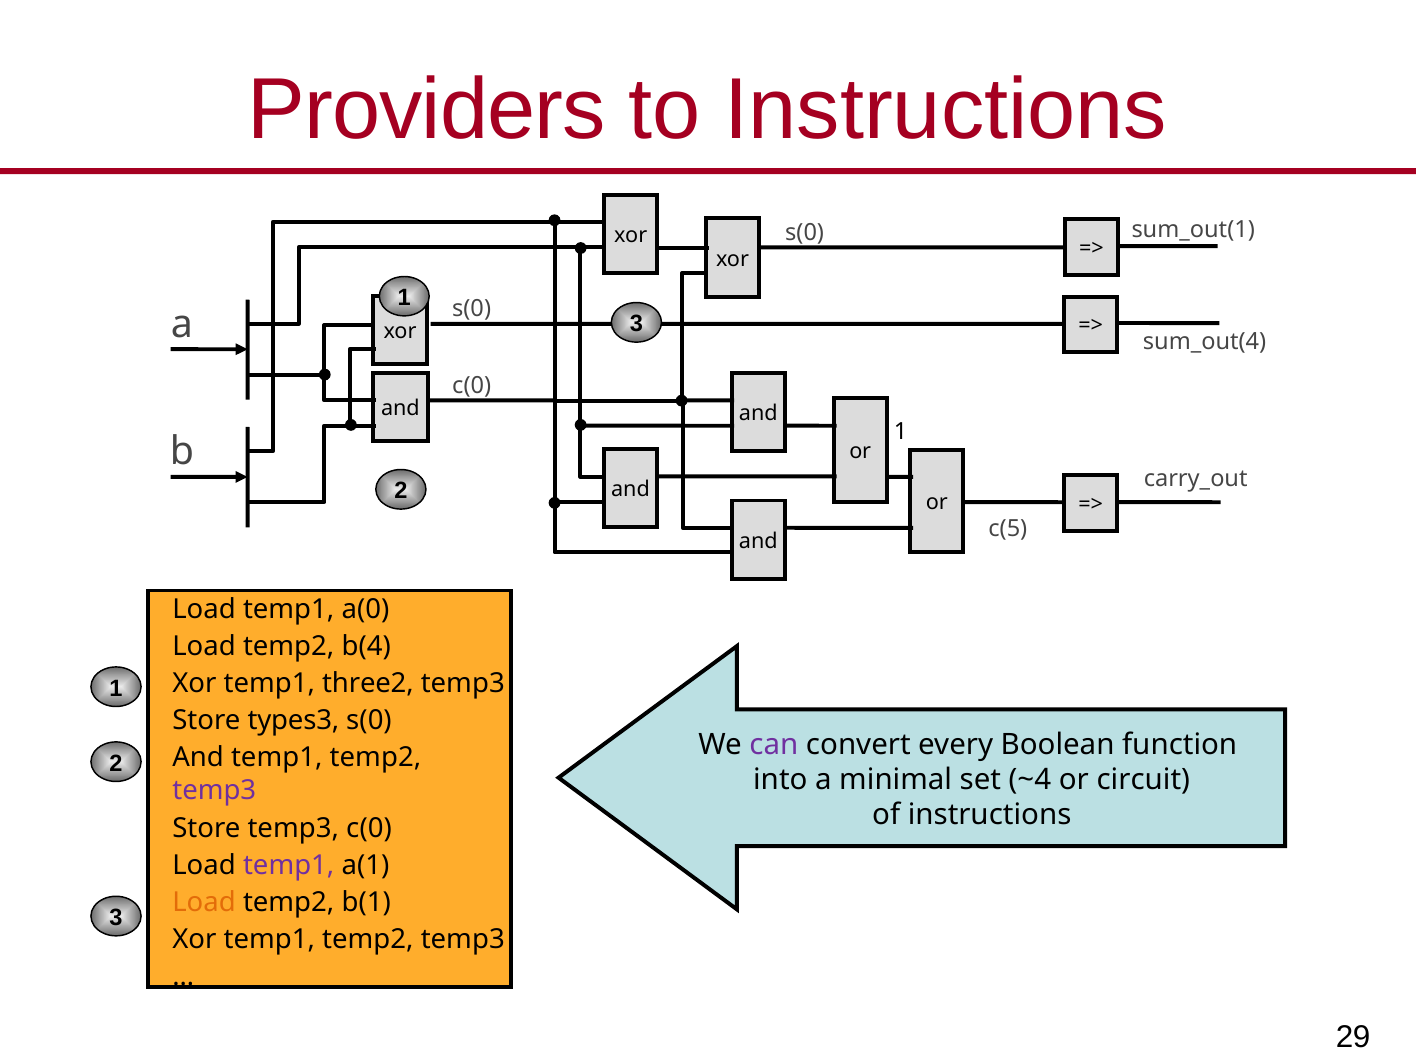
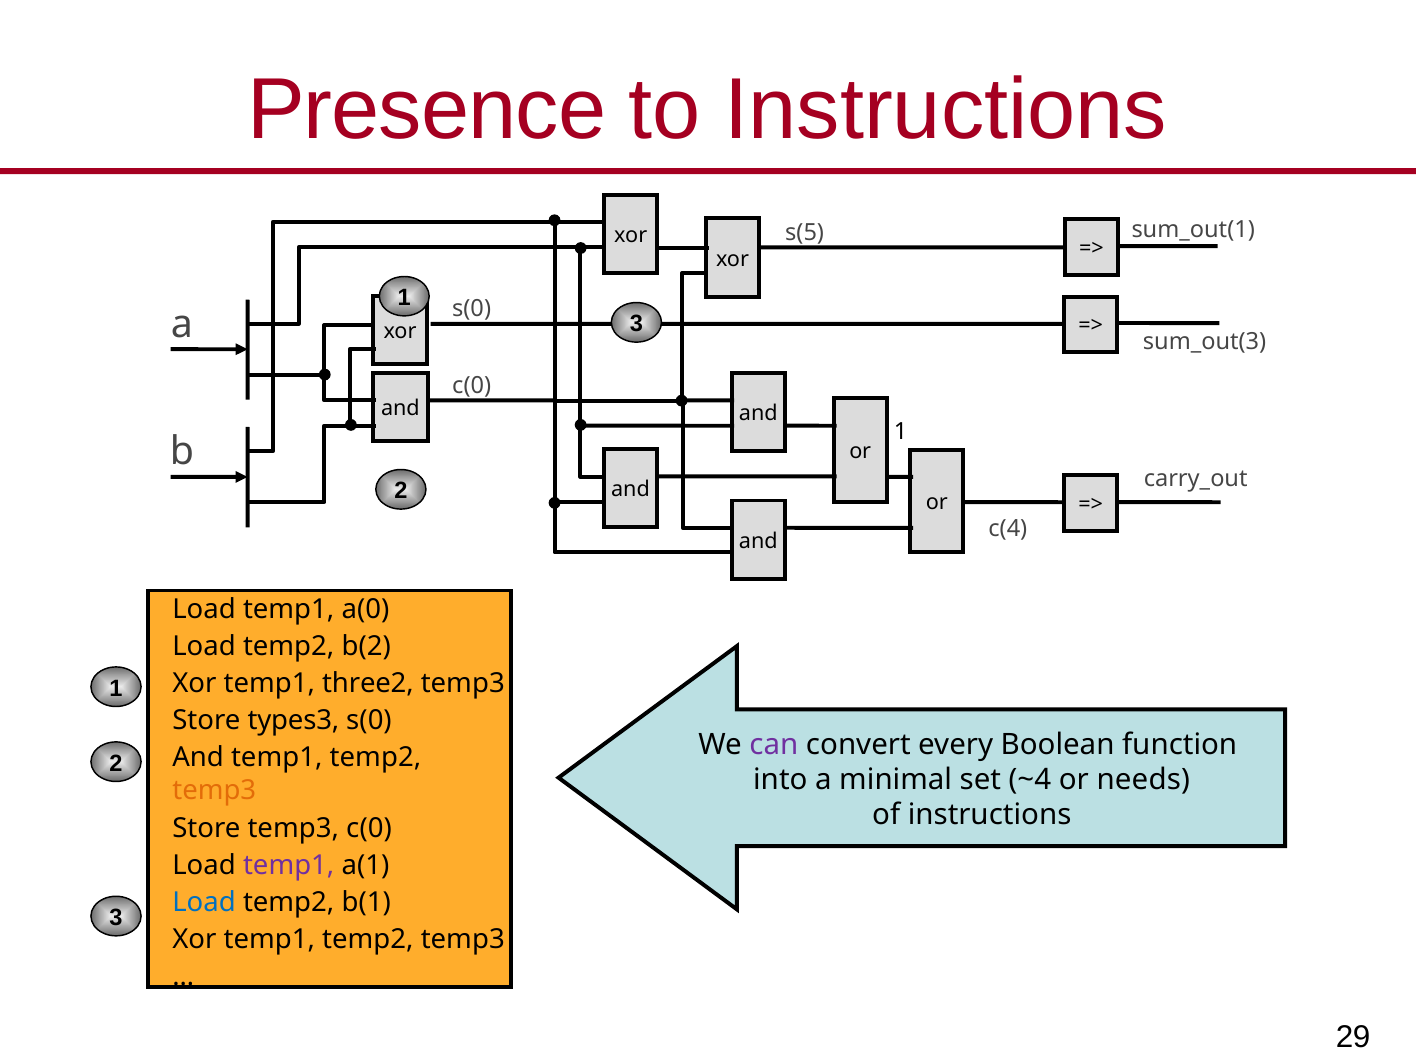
Providers: Providers -> Presence
s(0 at (805, 233): s(0 -> s(5
sum_out(4: sum_out(4 -> sum_out(3
c(5: c(5 -> c(4
b(4: b(4 -> b(2
circuit: circuit -> needs
temp3 at (214, 791) colour: purple -> orange
Load at (204, 902) colour: orange -> blue
